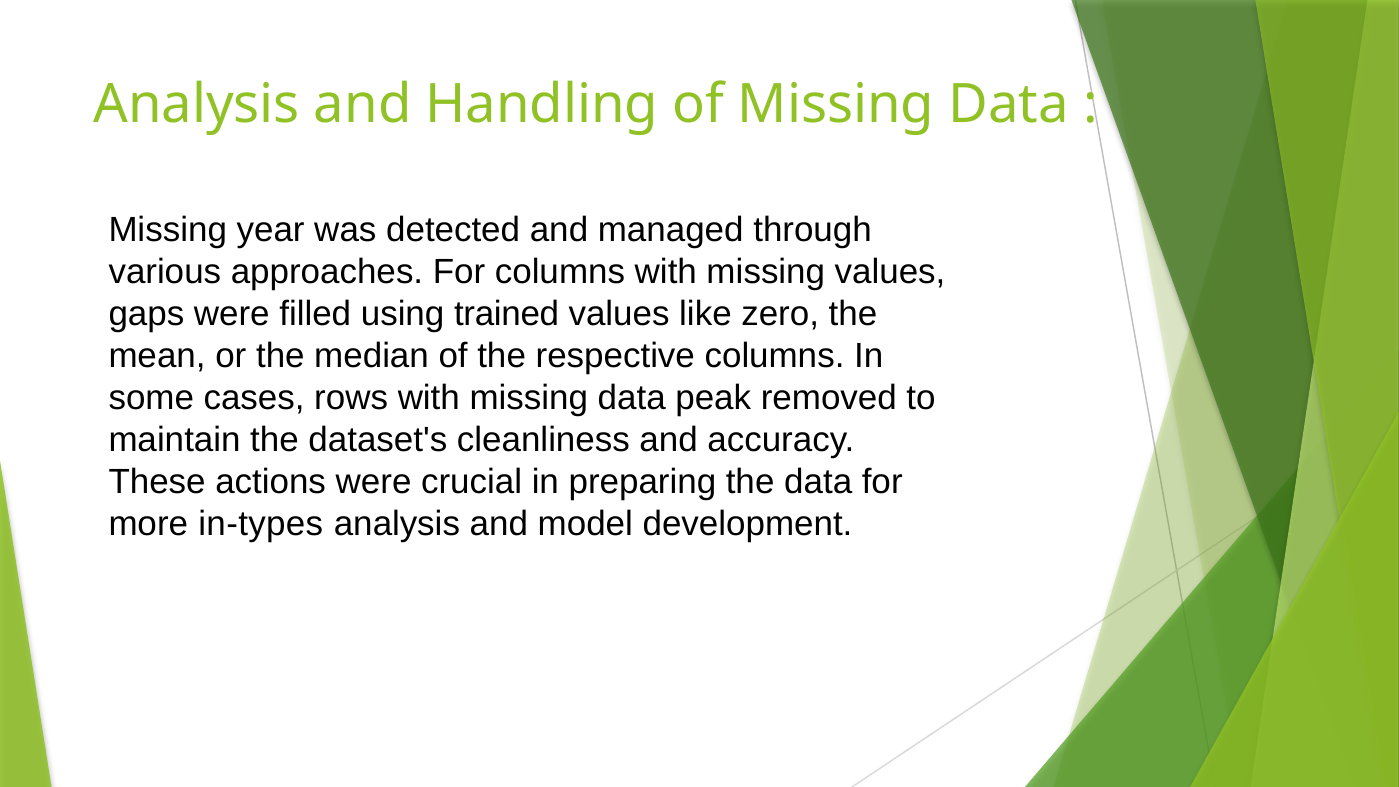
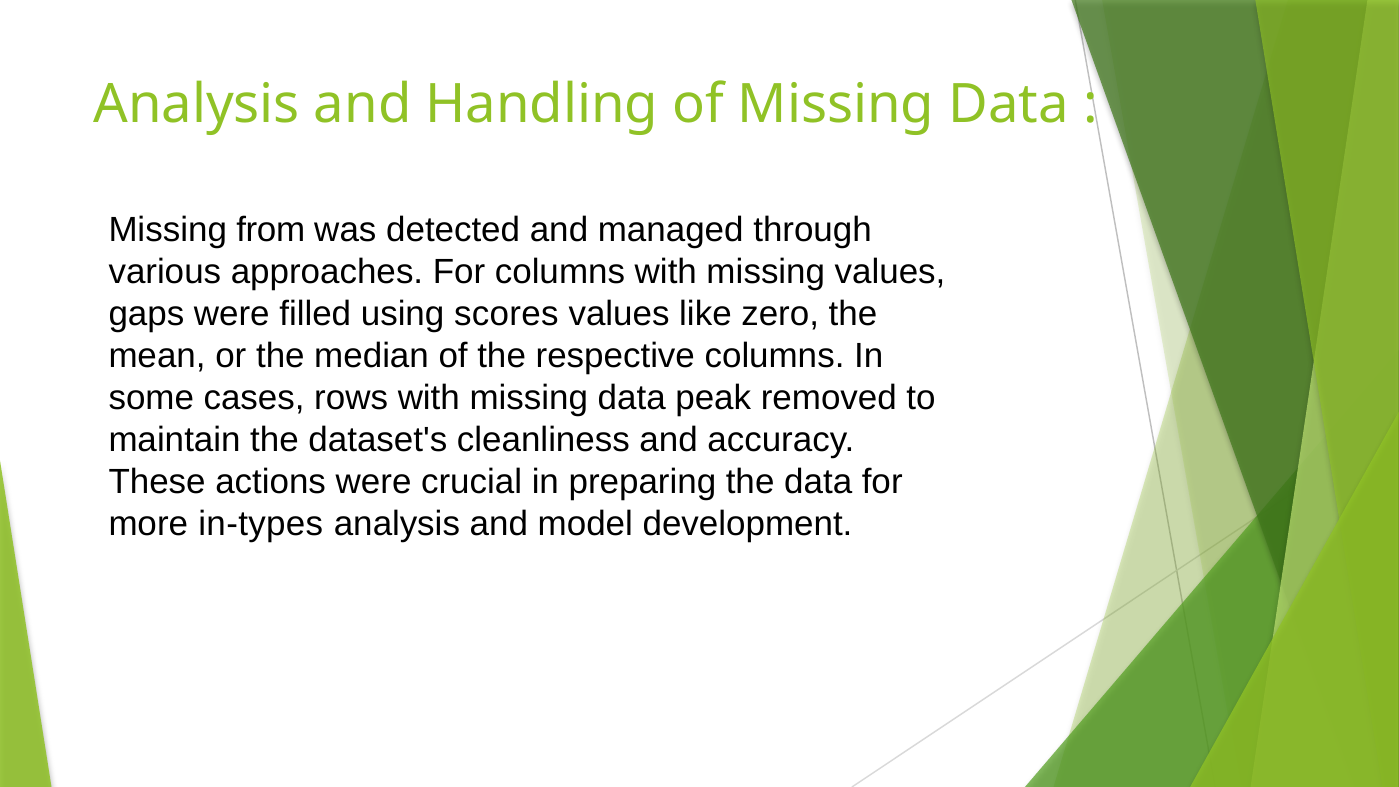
year: year -> from
trained: trained -> scores
